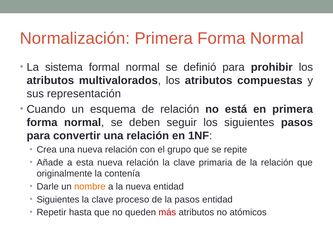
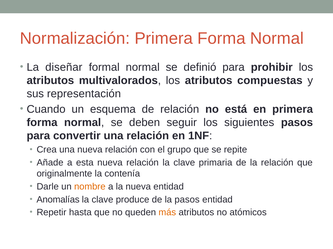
sistema: sistema -> diseñar
Siguientes at (58, 200): Siguientes -> Anomalías
proceso: proceso -> produce
más colour: red -> orange
